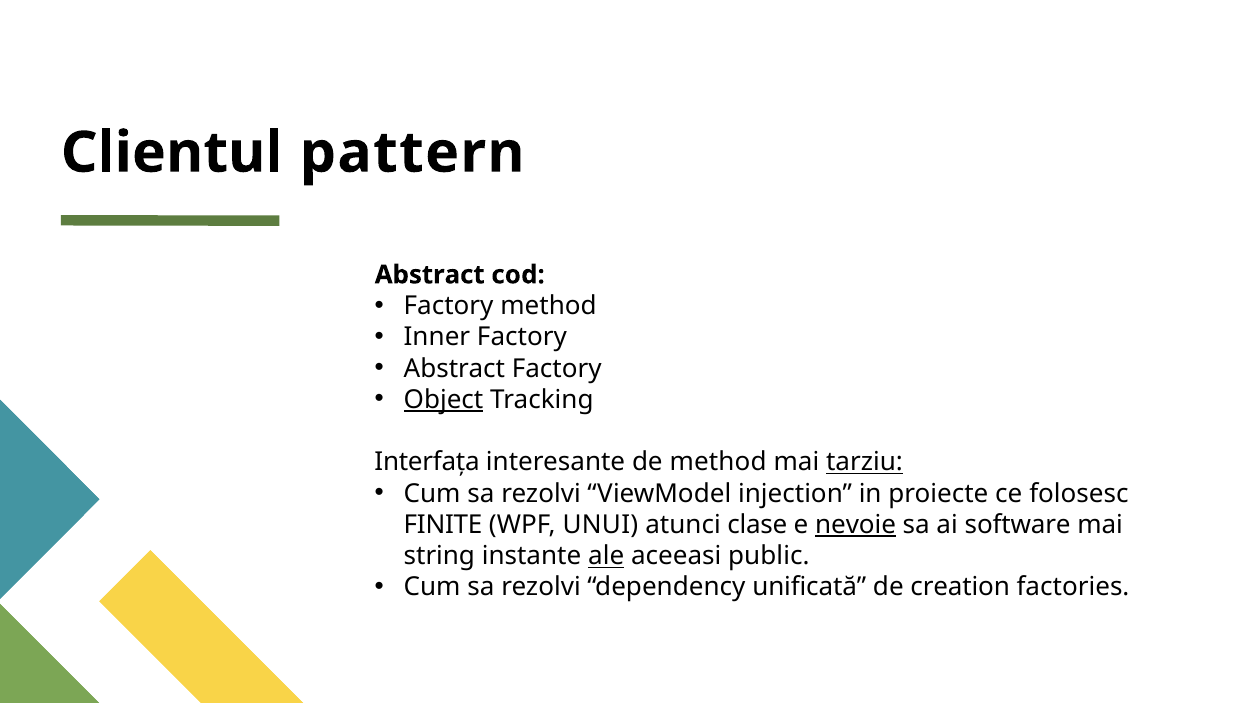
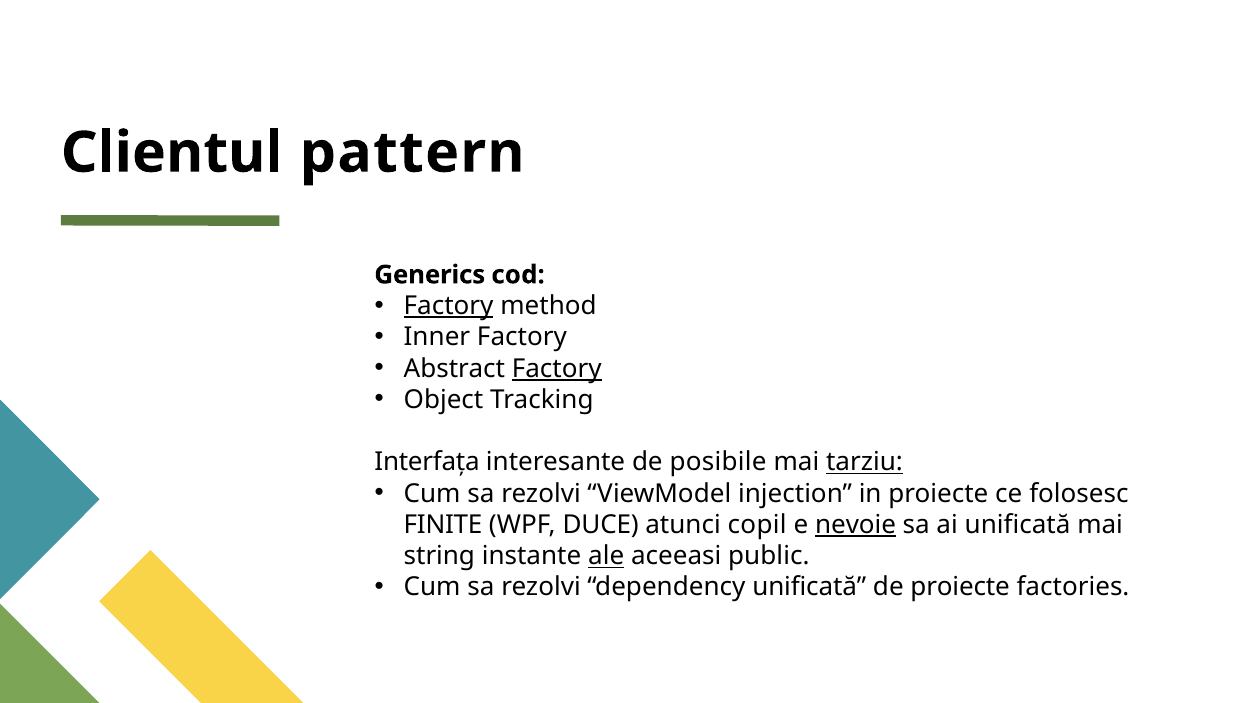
Abstract at (430, 275): Abstract -> Generics
Factory at (449, 306) underline: none -> present
Factory at (557, 368) underline: none -> present
Object underline: present -> none
de method: method -> posibile
UNUI: UNUI -> DUCE
clase: clase -> copil
ai software: software -> unificată
de creation: creation -> proiecte
